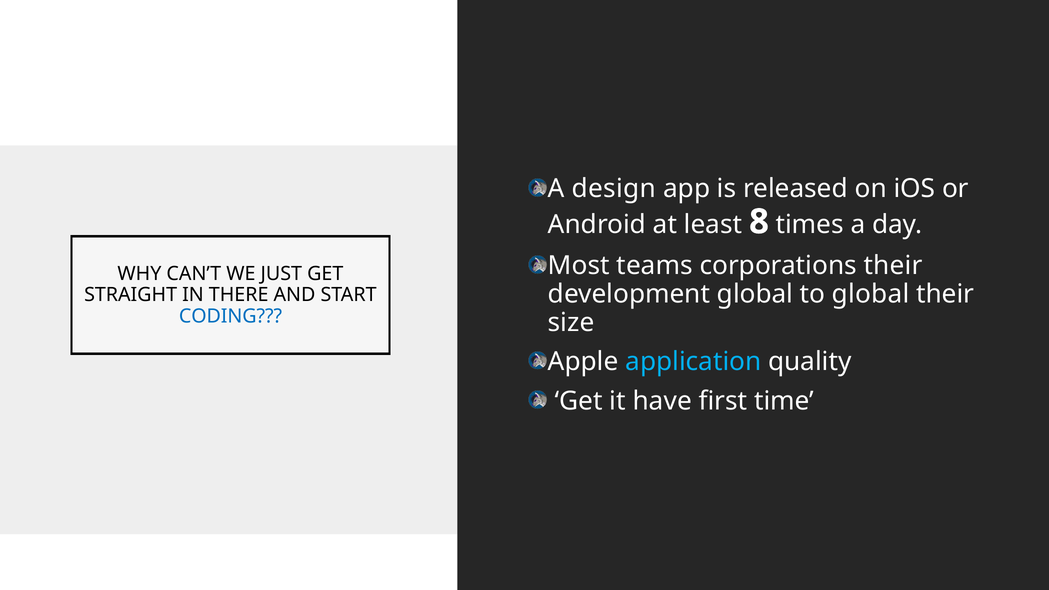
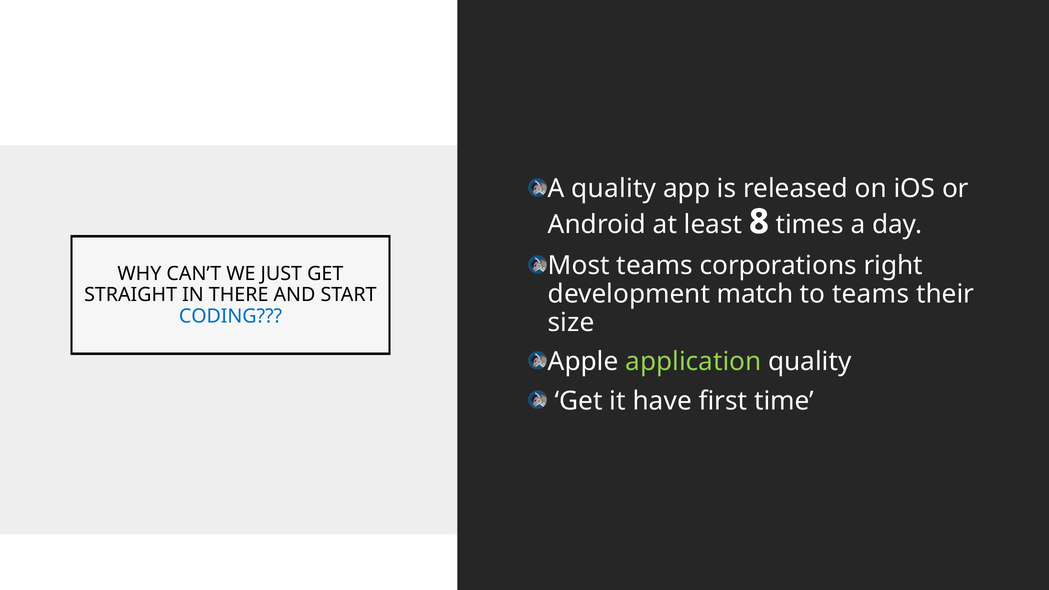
A design: design -> quality
corporations their: their -> right
development global: global -> match
to global: global -> teams
application colour: light blue -> light green
